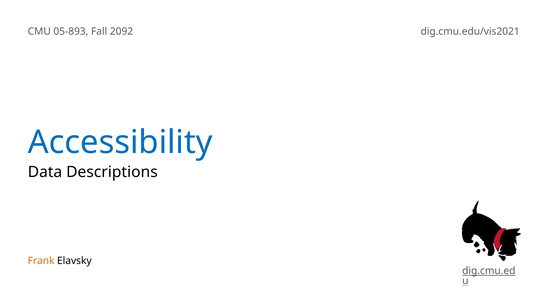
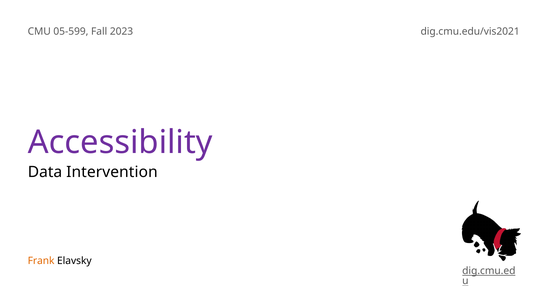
05-893: 05-893 -> 05-599
2092: 2092 -> 2023
Accessibility colour: blue -> purple
Descriptions: Descriptions -> Intervention
